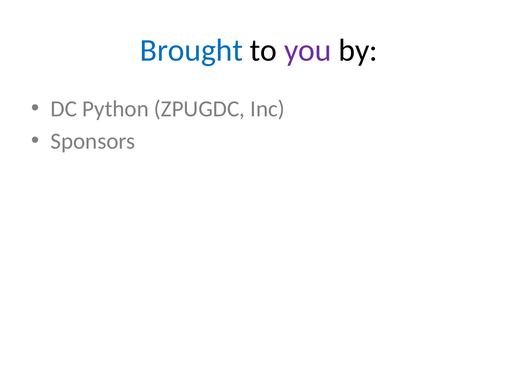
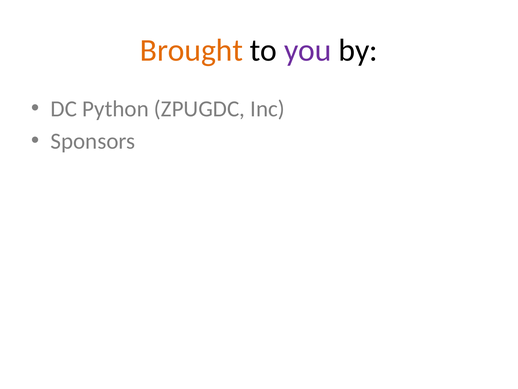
Brought colour: blue -> orange
